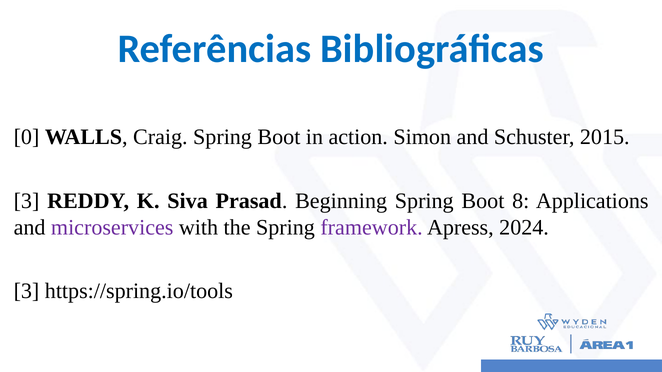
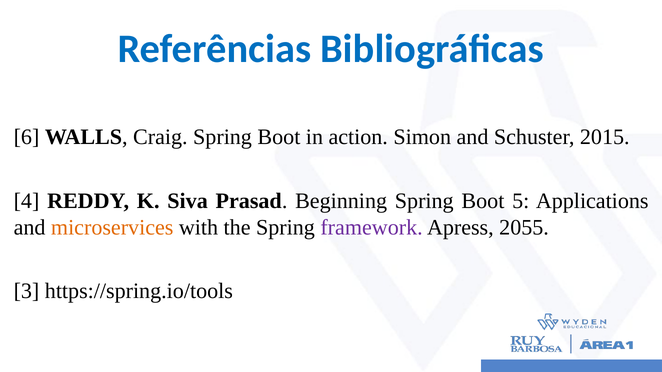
0: 0 -> 6
3 at (27, 201): 3 -> 4
8: 8 -> 5
microservices colour: purple -> orange
2024: 2024 -> 2055
